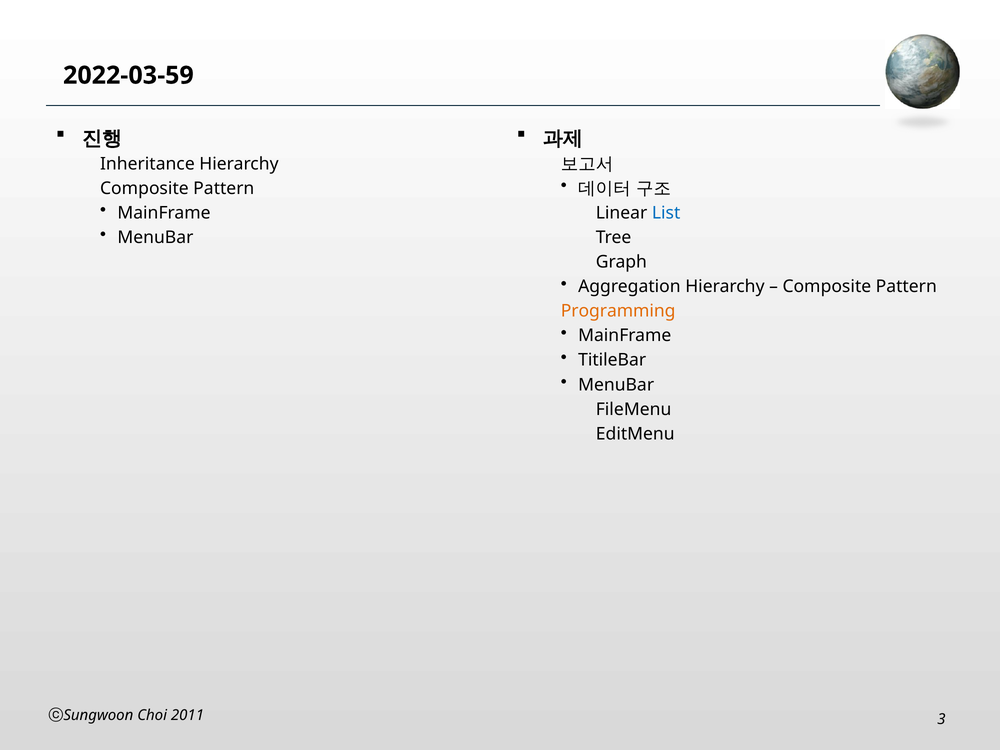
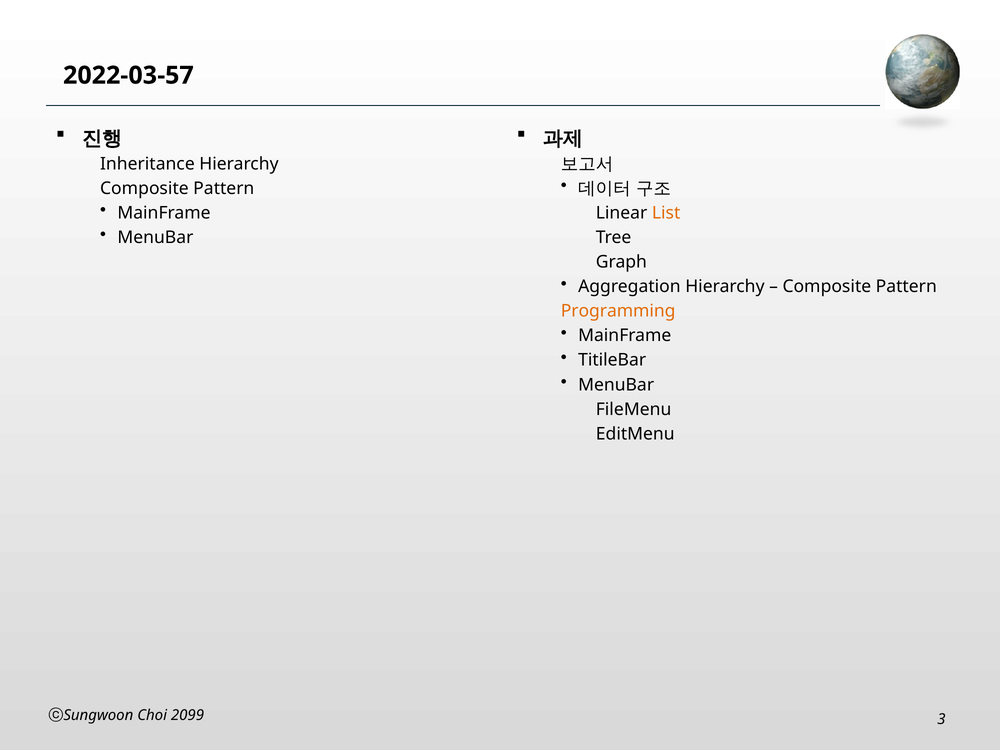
2022-03-59: 2022-03-59 -> 2022-03-57
List colour: blue -> orange
2011: 2011 -> 2099
